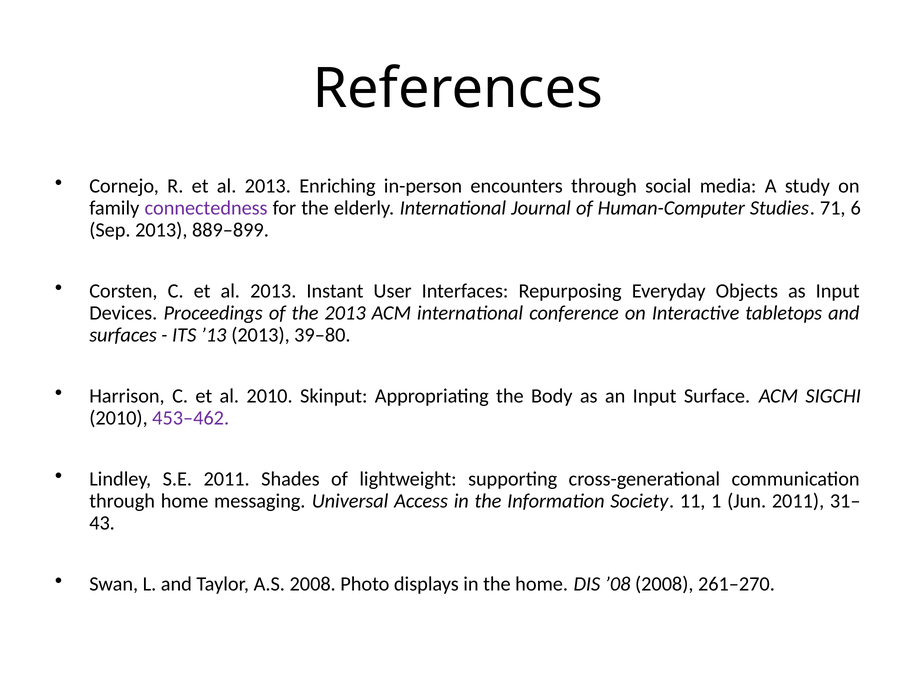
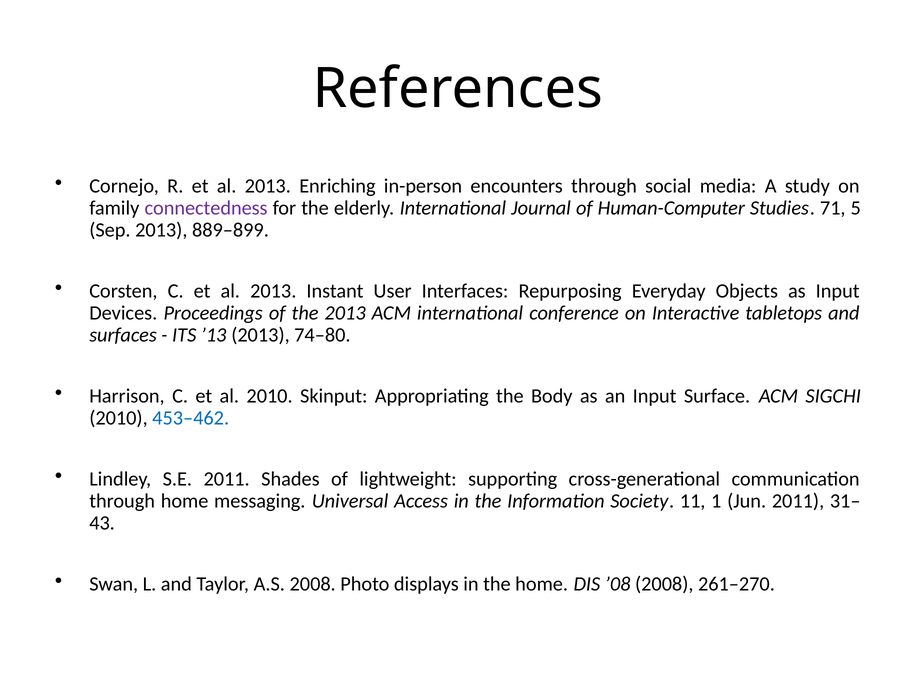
6: 6 -> 5
39–80: 39–80 -> 74–80
453–462 colour: purple -> blue
